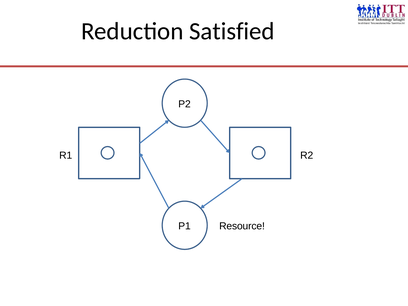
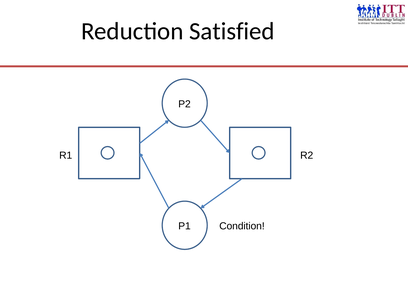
Resource: Resource -> Condition
